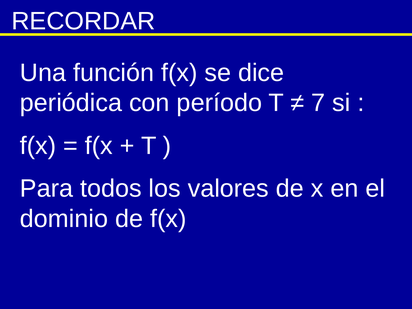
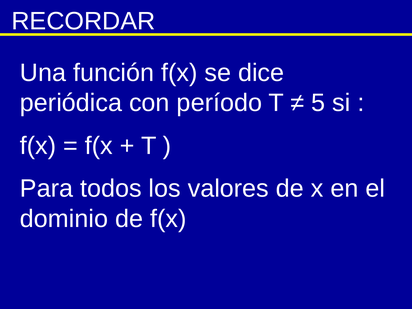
7: 7 -> 5
